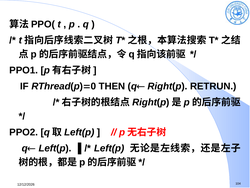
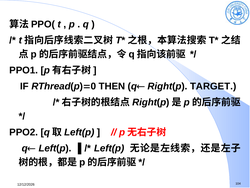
RETRUN: RETRUN -> TARGET
